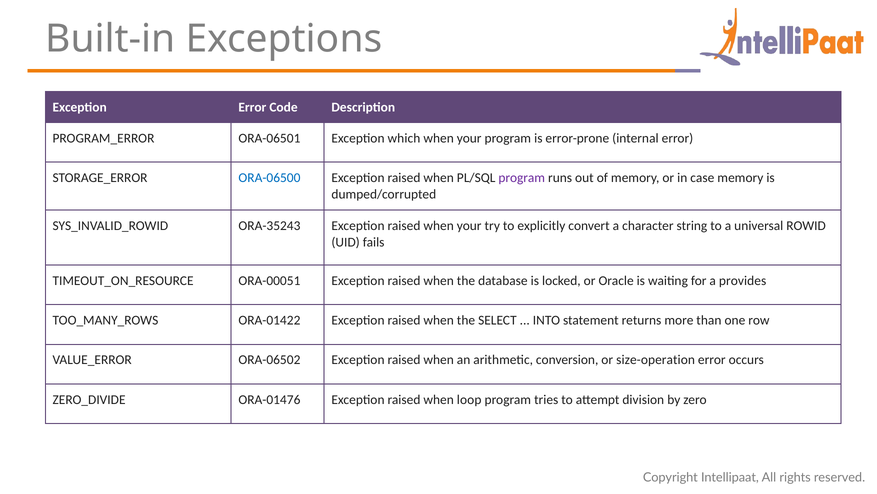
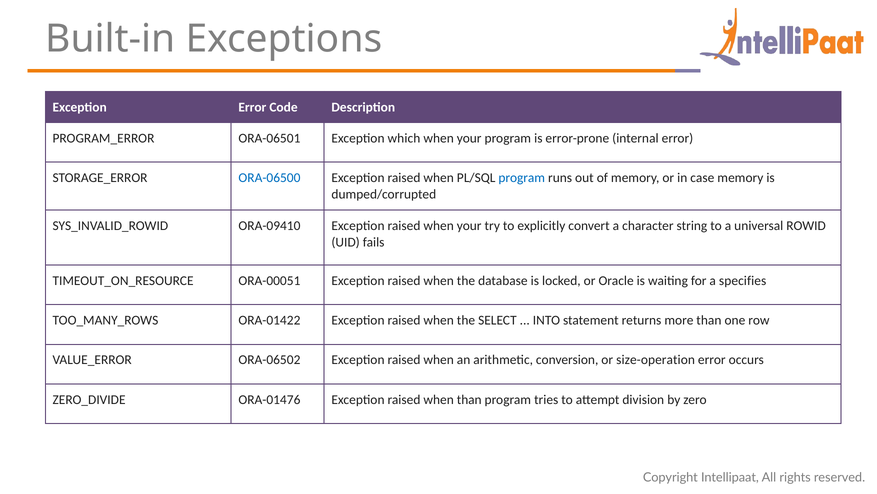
program at (522, 178) colour: purple -> blue
ORA-35243: ORA-35243 -> ORA-09410
provides: provides -> specifies
when loop: loop -> than
